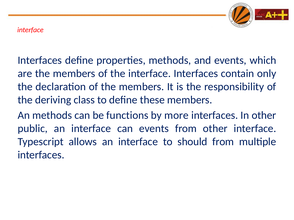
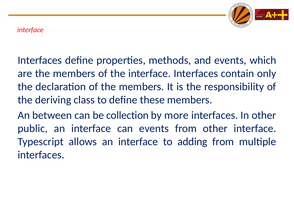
An methods: methods -> between
functions: functions -> collection
should: should -> adding
